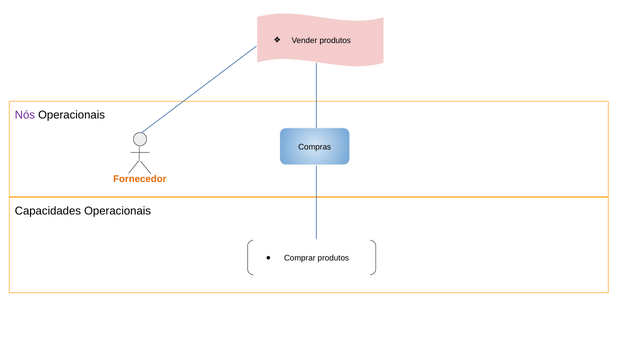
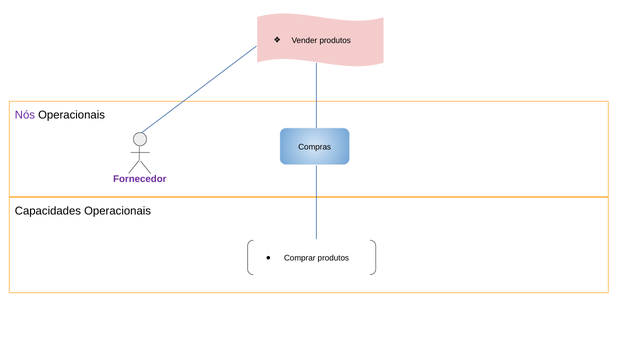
Fornecedor colour: orange -> purple
